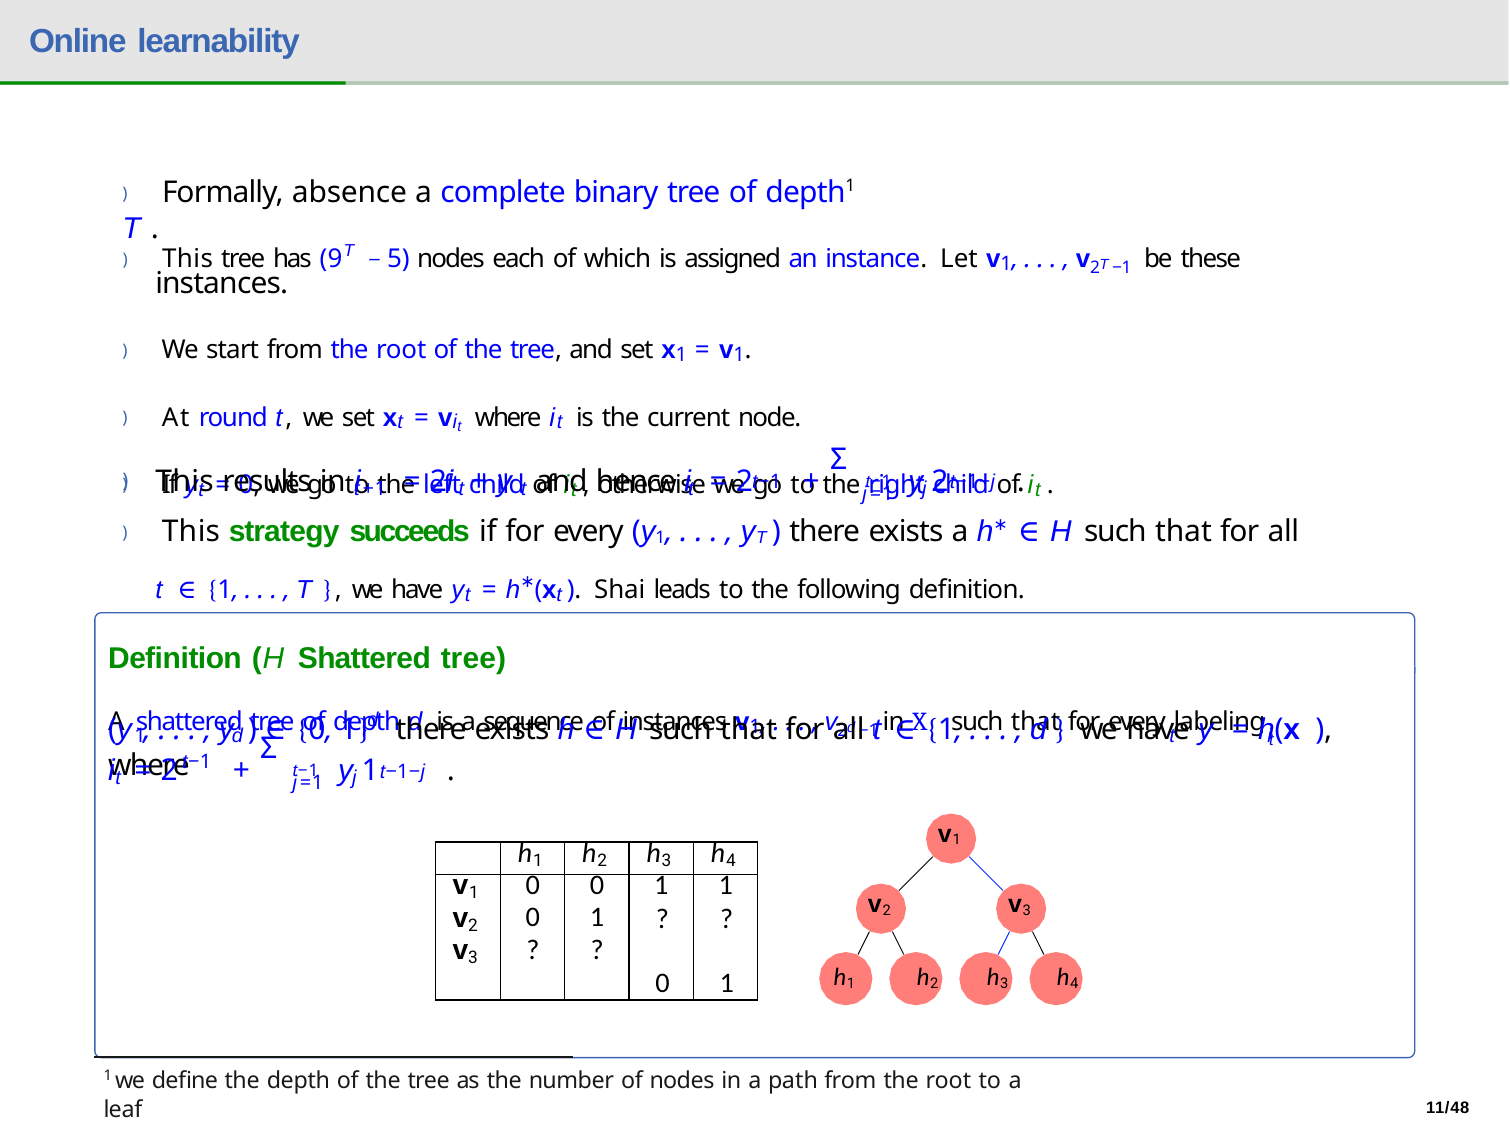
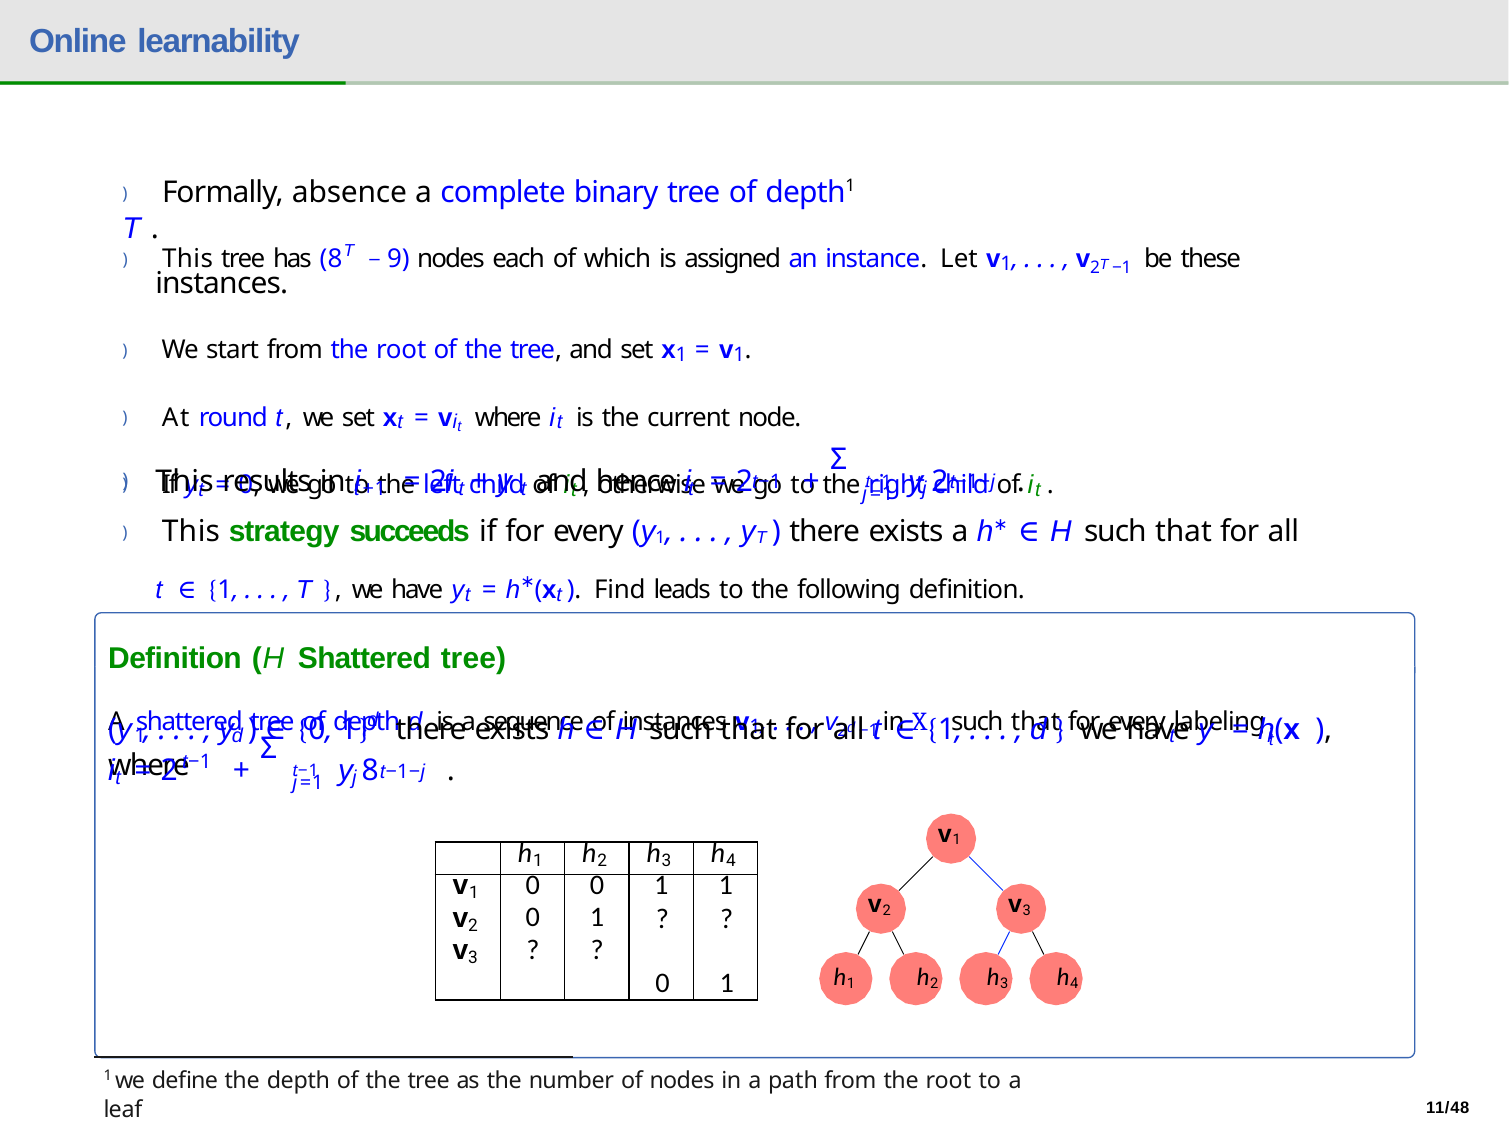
5: 5 -> 9
has 9: 9 -> 8
Shai: Shai -> Find
1 at (370, 771): 1 -> 8
